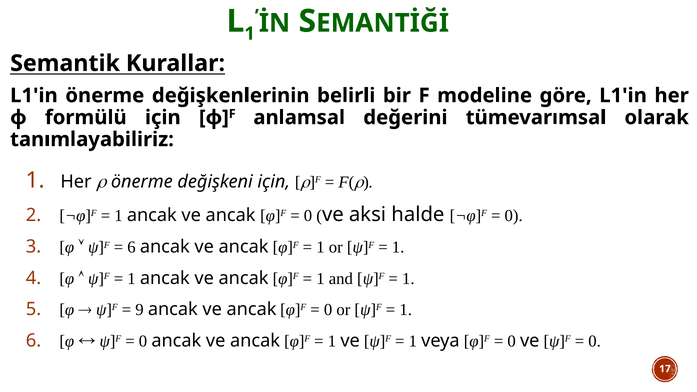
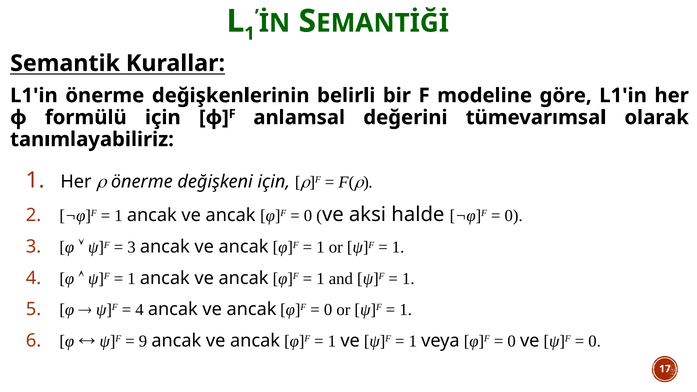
6 at (132, 247): 6 -> 3
9 at (140, 310): 9 -> 4
0 at (143, 341): 0 -> 9
